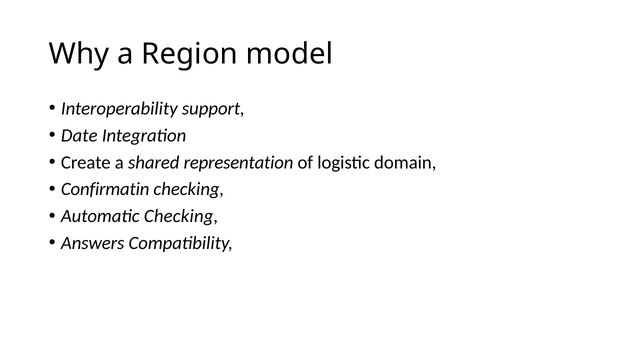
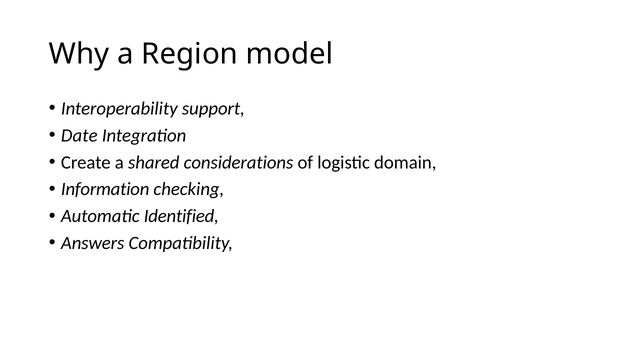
representation: representation -> considerations
Confirmatin: Confirmatin -> Information
Automatic Checking: Checking -> Identified
